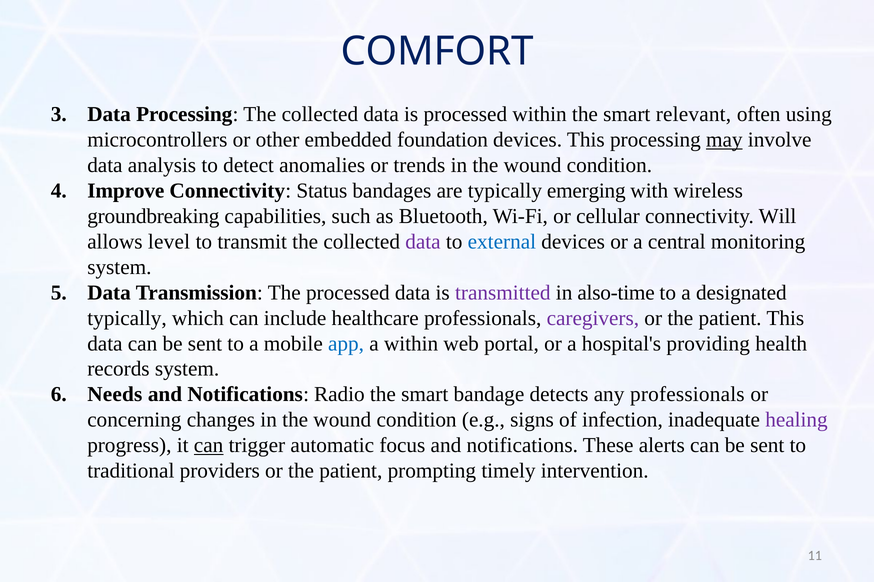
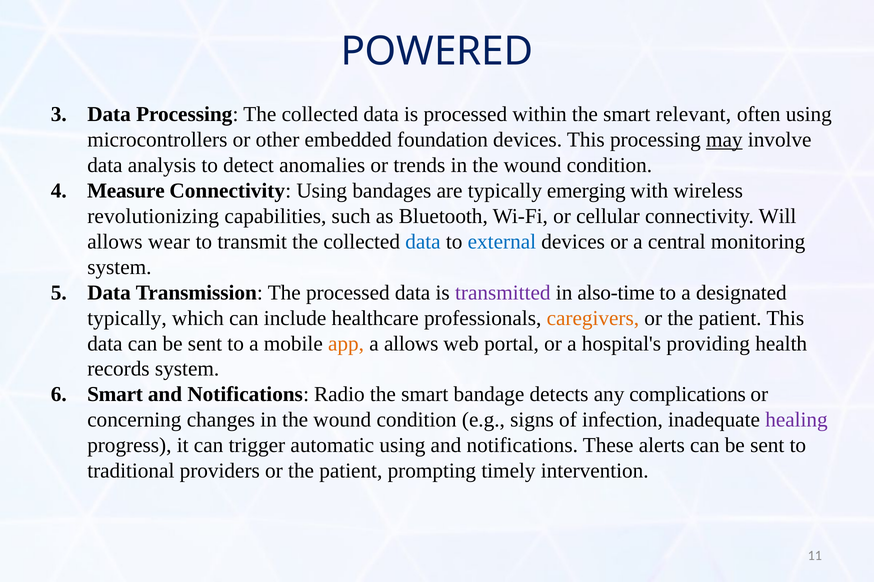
COMFORT: COMFORT -> POWERED
Improve: Improve -> Measure
Connectivity Status: Status -> Using
groundbreaking: groundbreaking -> revolutionizing
level: level -> wear
data at (423, 242) colour: purple -> blue
caregivers colour: purple -> orange
app colour: blue -> orange
a within: within -> allows
Needs at (115, 395): Needs -> Smart
any professionals: professionals -> complications
can at (209, 446) underline: present -> none
automatic focus: focus -> using
